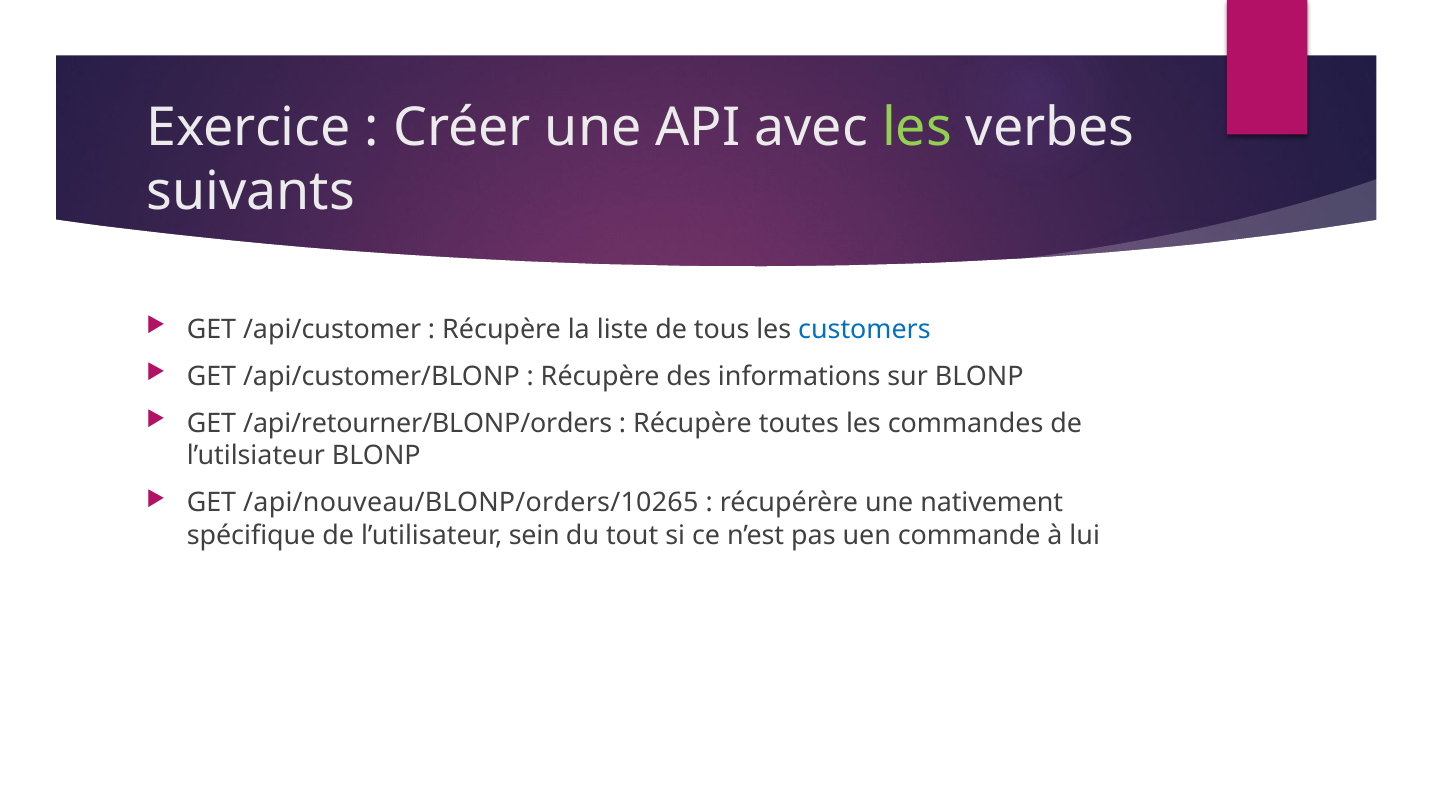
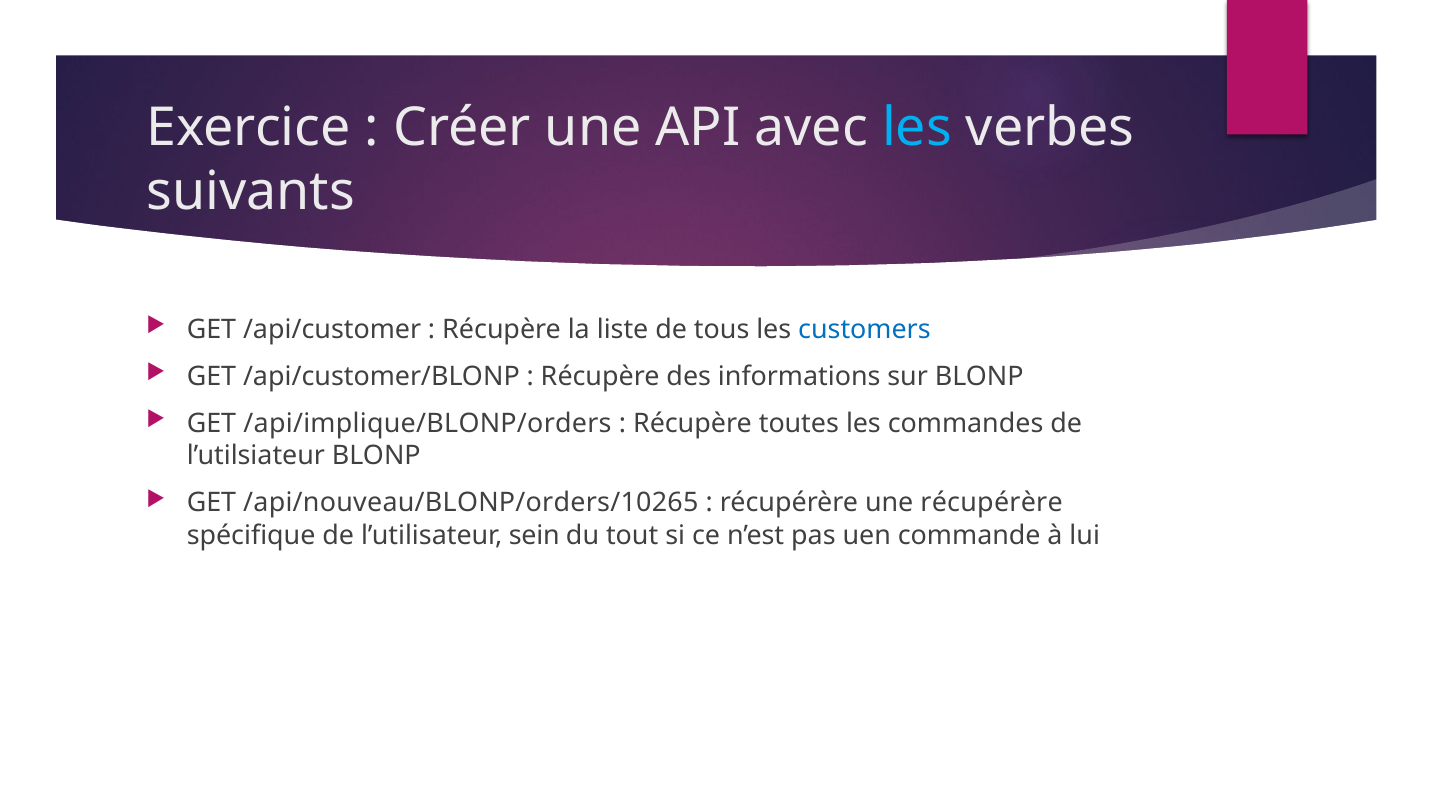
les at (917, 127) colour: light green -> light blue
/api/retourner/BLONP/orders: /api/retourner/BLONP/orders -> /api/implique/BLONP/orders
une nativement: nativement -> récupérère
